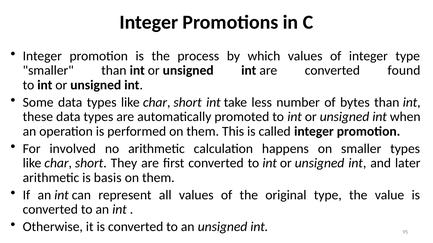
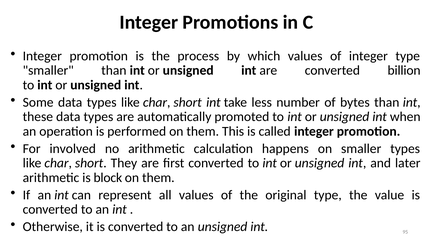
found: found -> billion
basis: basis -> block
